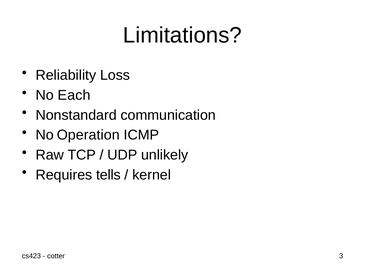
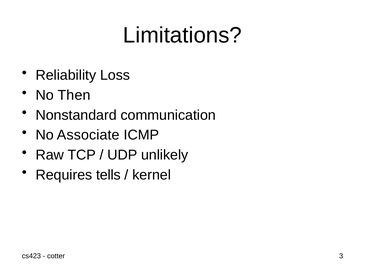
Each: Each -> Then
Operation: Operation -> Associate
